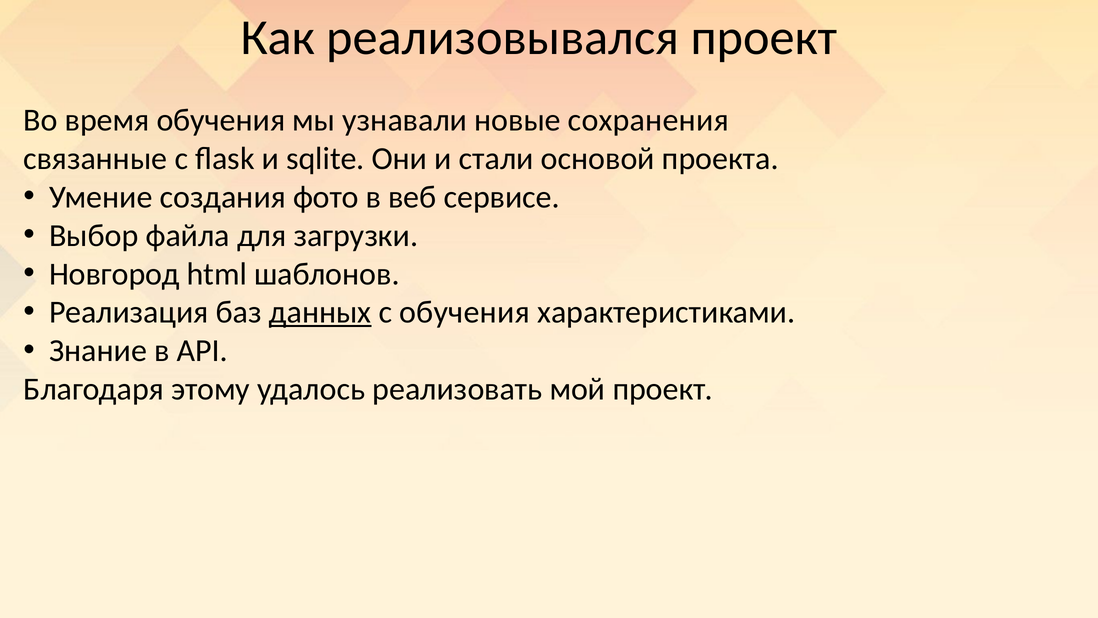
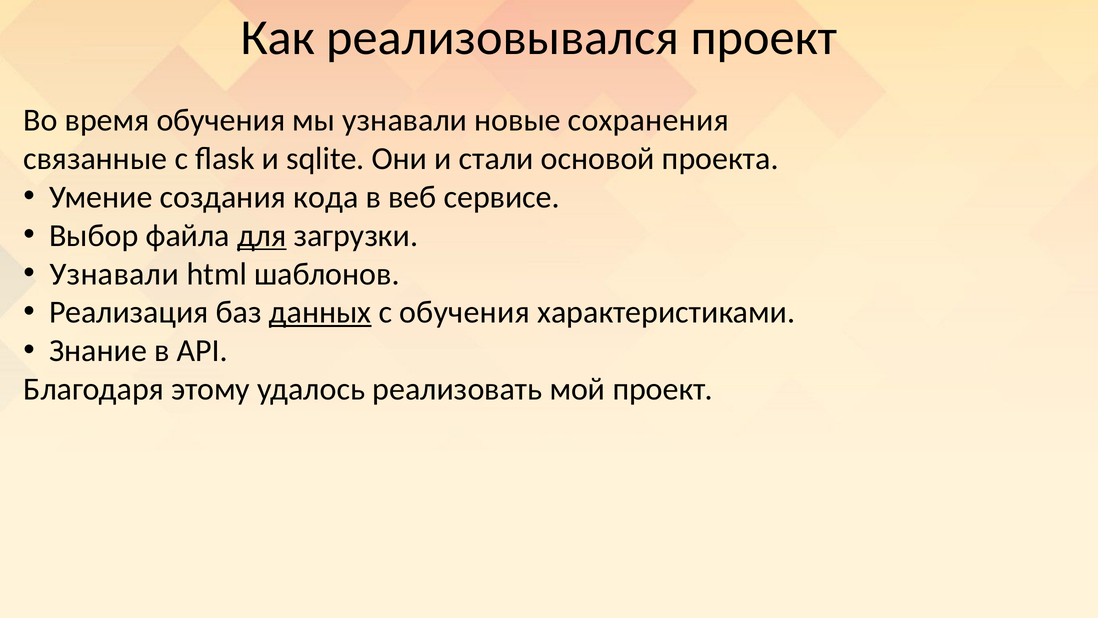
фото: фото -> кода
для underline: none -> present
Новгород at (114, 274): Новгород -> Узнавали
